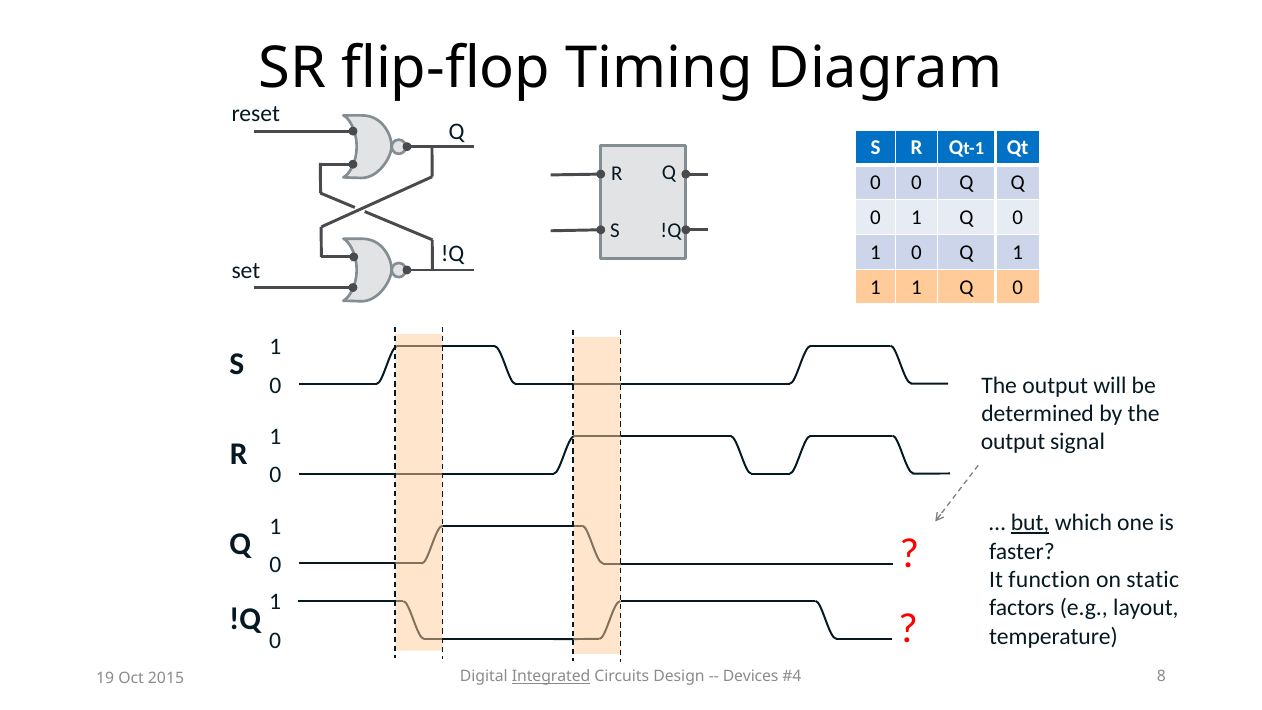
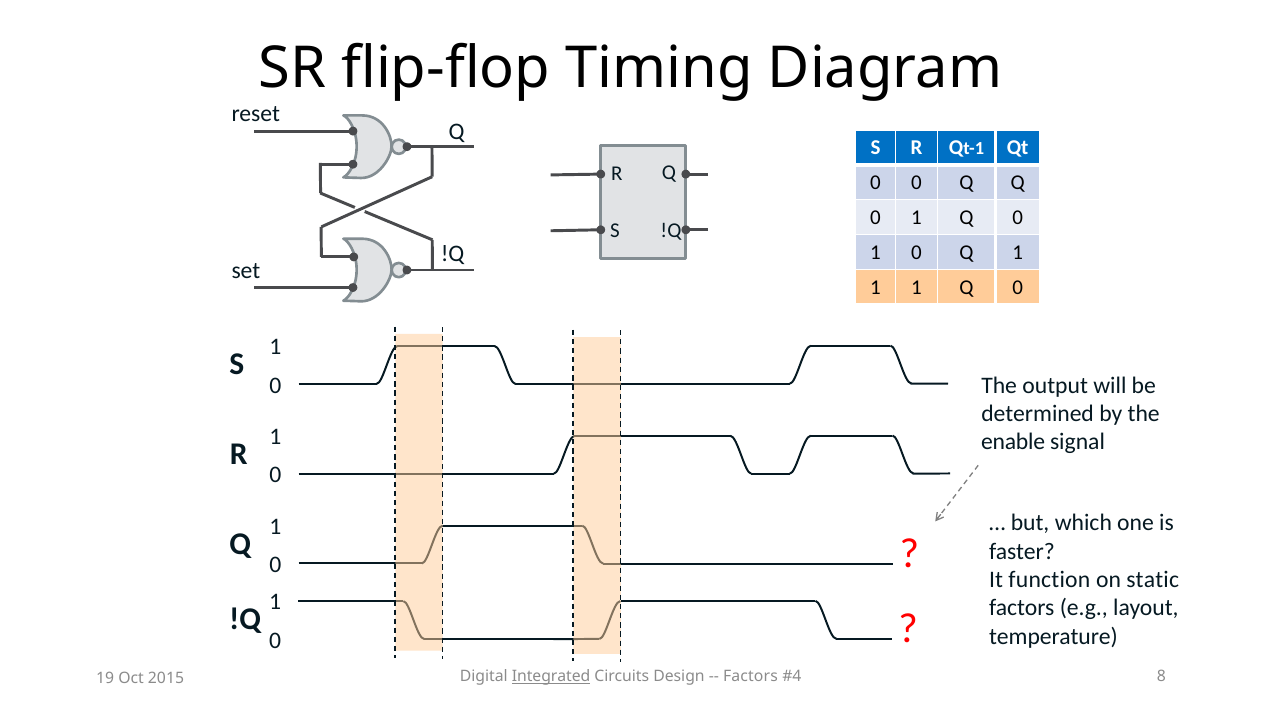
output at (1013, 442): output -> enable
but underline: present -> none
Devices at (751, 677): Devices -> Factors
